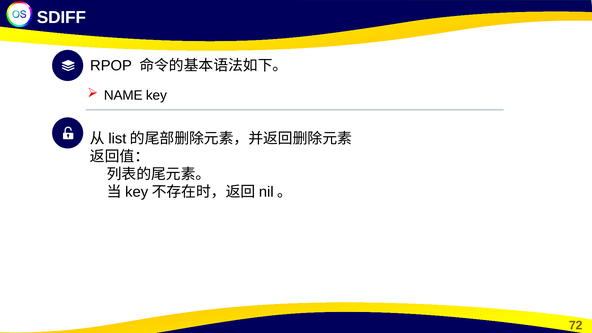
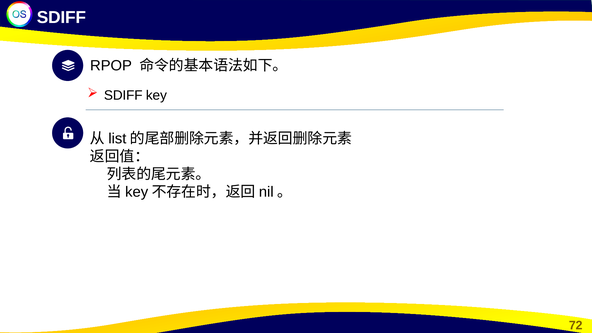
NAME at (123, 95): NAME -> SDIFF
